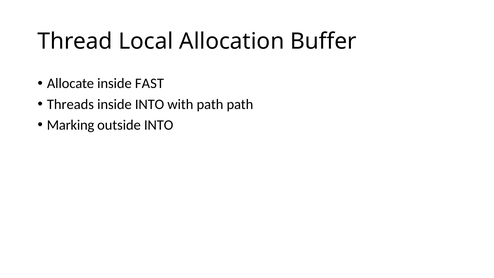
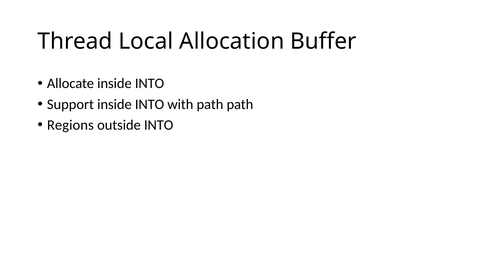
Allocate inside FAST: FAST -> INTO
Threads: Threads -> Support
Marking: Marking -> Regions
